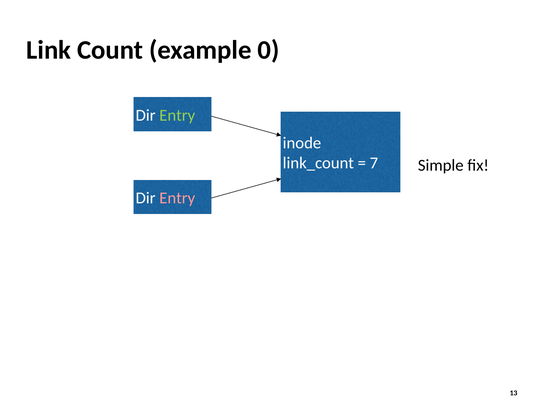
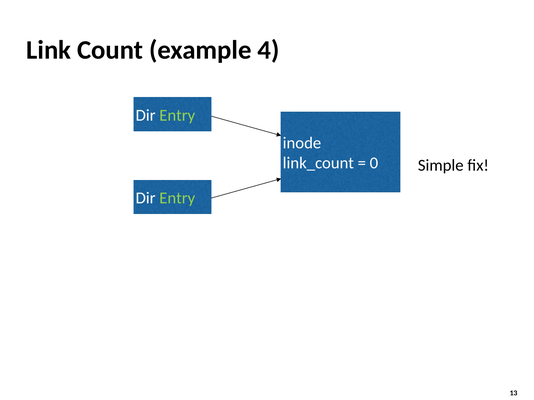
0: 0 -> 4
7: 7 -> 0
Entry at (177, 198) colour: pink -> light green
